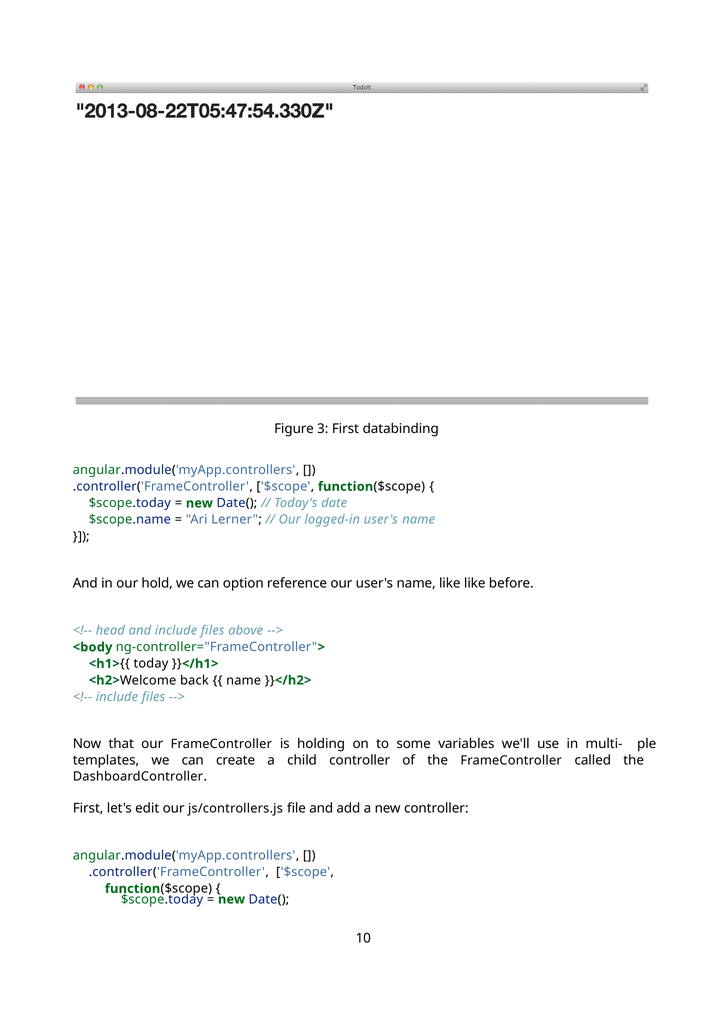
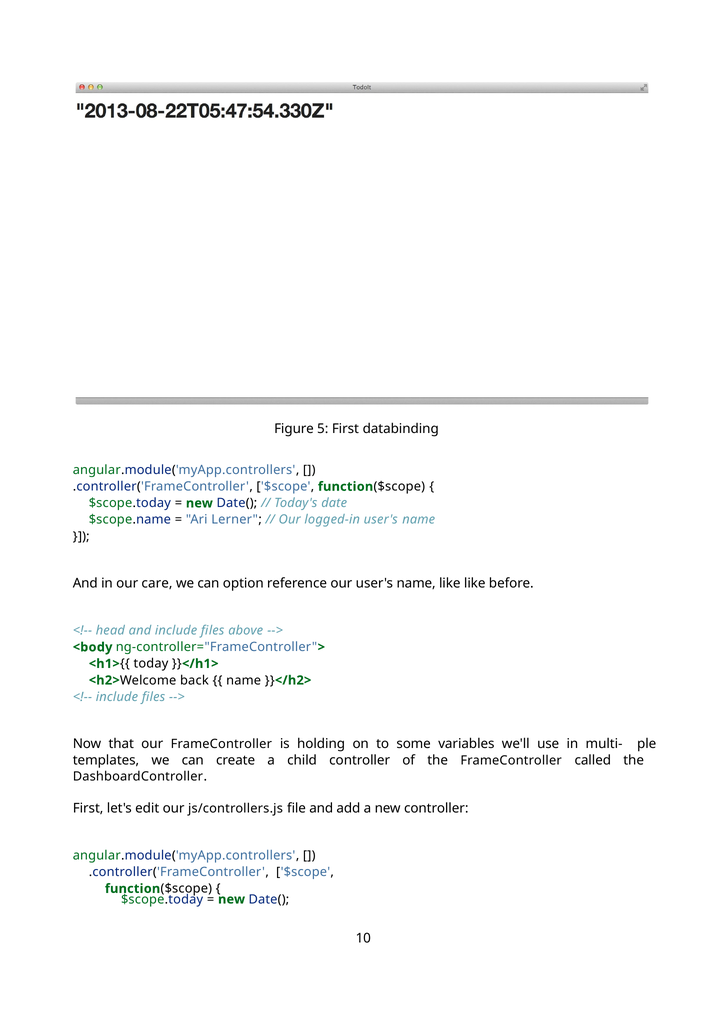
3: 3 -> 5
hold: hold -> care
